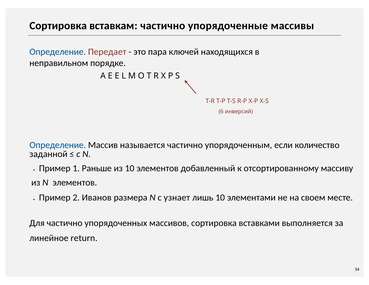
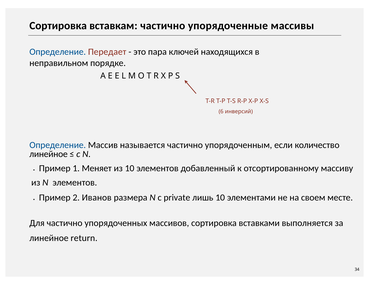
заданной at (48, 154): заданной -> линейное
Раньше: Раньше -> Меняет
узнает: узнает -> private
